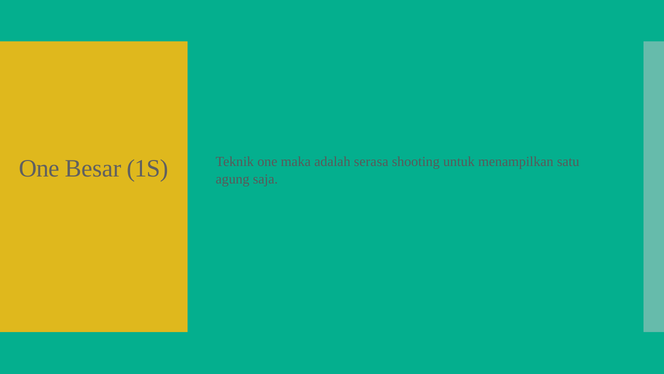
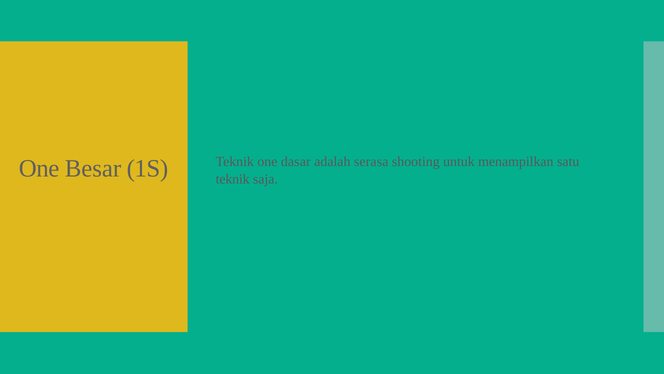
maka: maka -> dasar
agung at (233, 179): agung -> teknik
